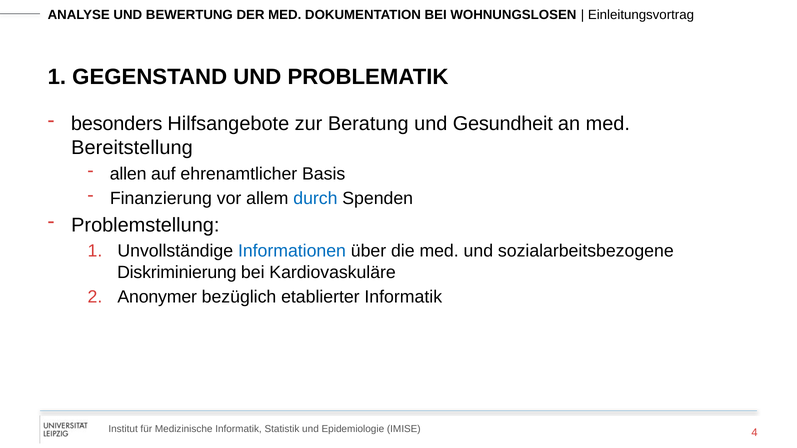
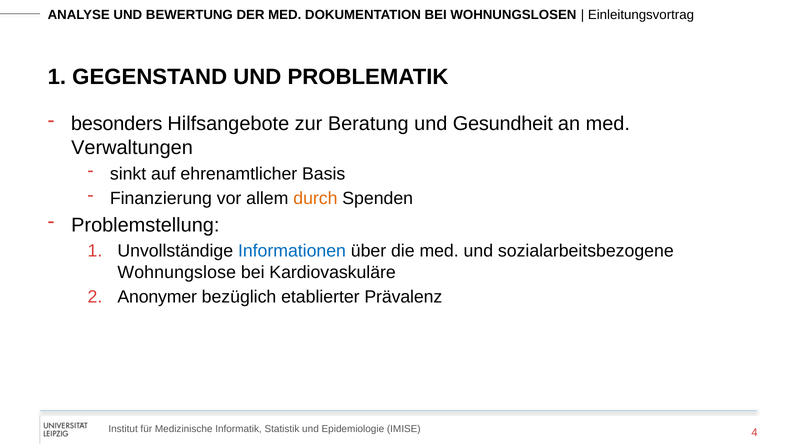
Bereitstellung: Bereitstellung -> Verwaltungen
allen: allen -> sinkt
durch colour: blue -> orange
Diskriminierung: Diskriminierung -> Wohnungslose
etablierter Informatik: Informatik -> Prävalenz
